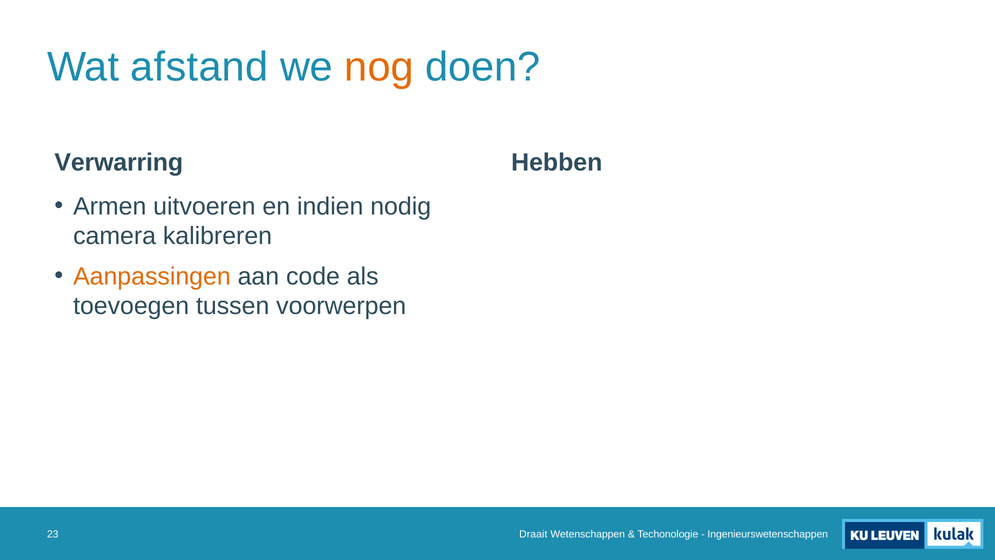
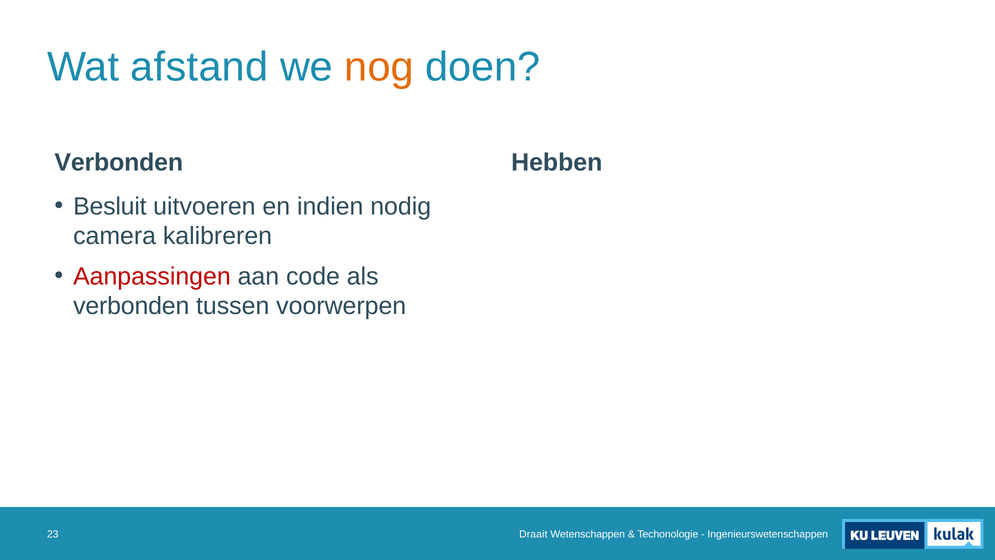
Verwarring at (119, 162): Verwarring -> Verbonden
Armen: Armen -> Besluit
Aanpassingen colour: orange -> red
toevoegen at (131, 306): toevoegen -> verbonden
